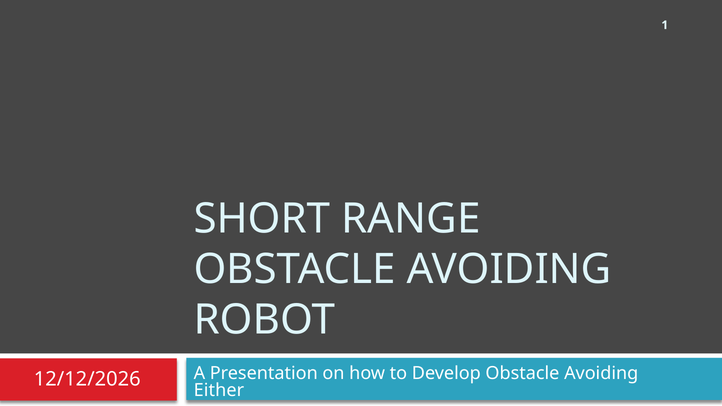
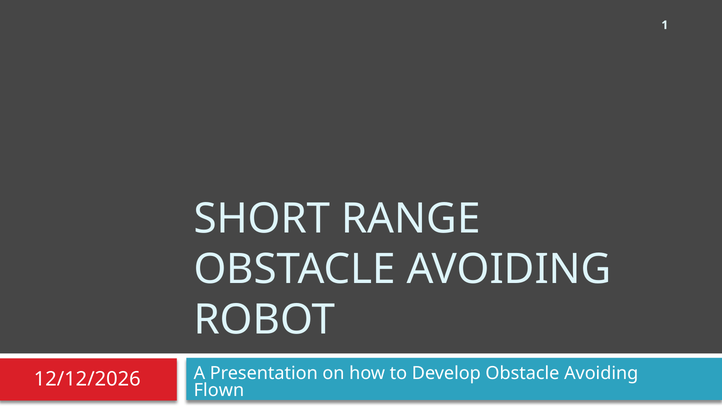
Either: Either -> Flown
